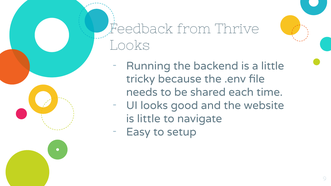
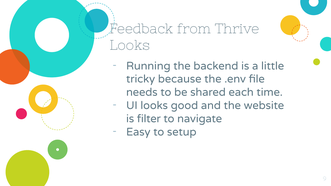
is little: little -> filter
